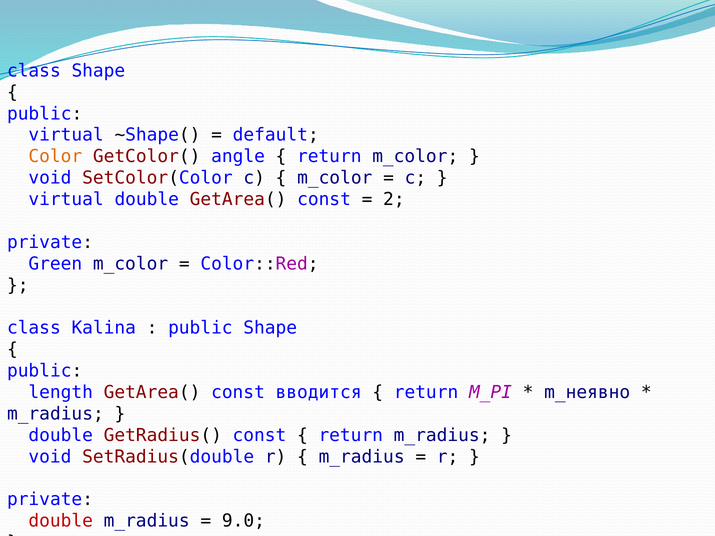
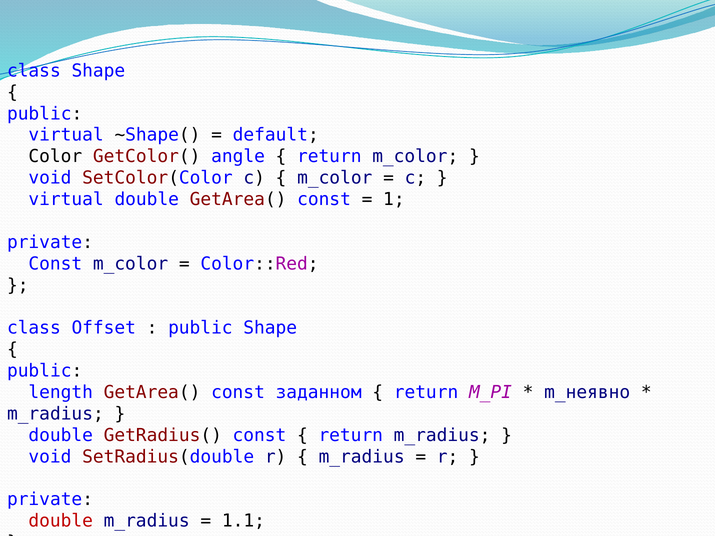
Color colour: orange -> black
2: 2 -> 1
Green at (55, 264): Green -> Const
Kalina: Kalina -> Offset
вводится: вводится -> заданном
9.0: 9.0 -> 1.1
